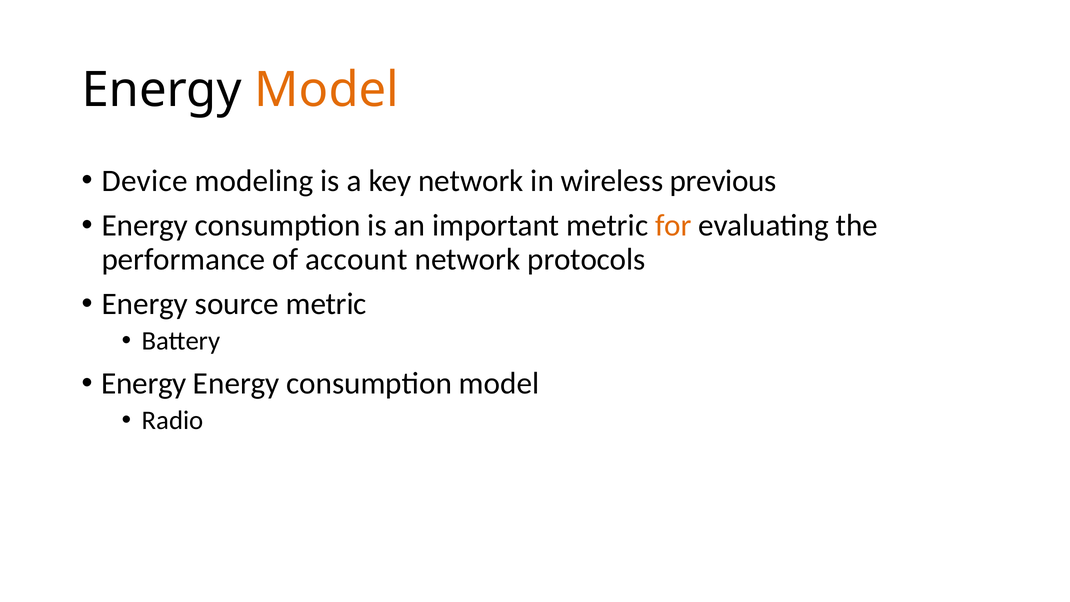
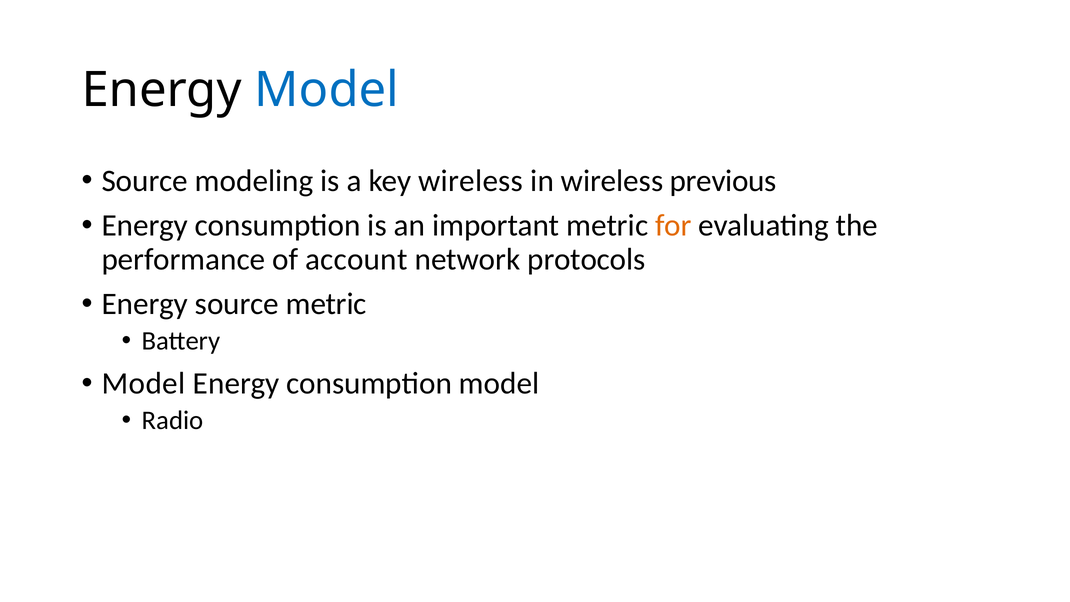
Model at (327, 90) colour: orange -> blue
Device at (145, 181): Device -> Source
key network: network -> wireless
Energy at (144, 383): Energy -> Model
